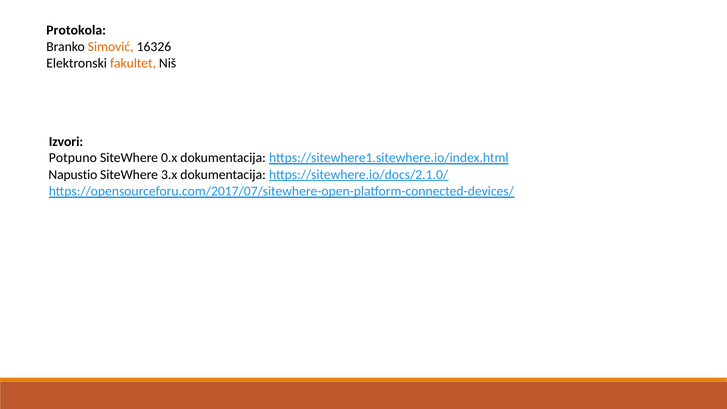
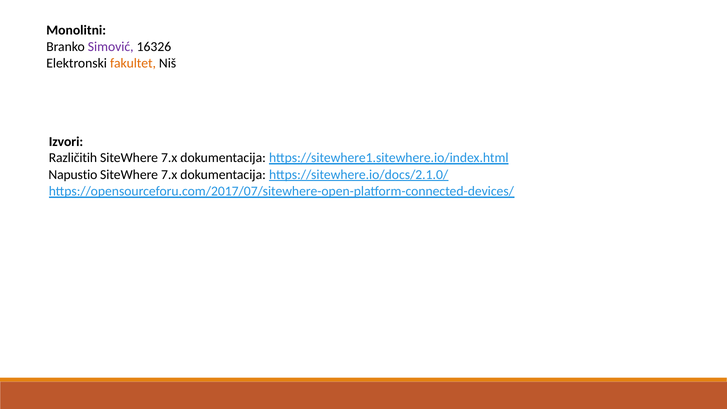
Protokola: Protokola -> Monolitni
Simović colour: orange -> purple
Potpuno: Potpuno -> Različitih
0.x at (169, 158): 0.x -> 7.x
3.x at (169, 174): 3.x -> 7.x
